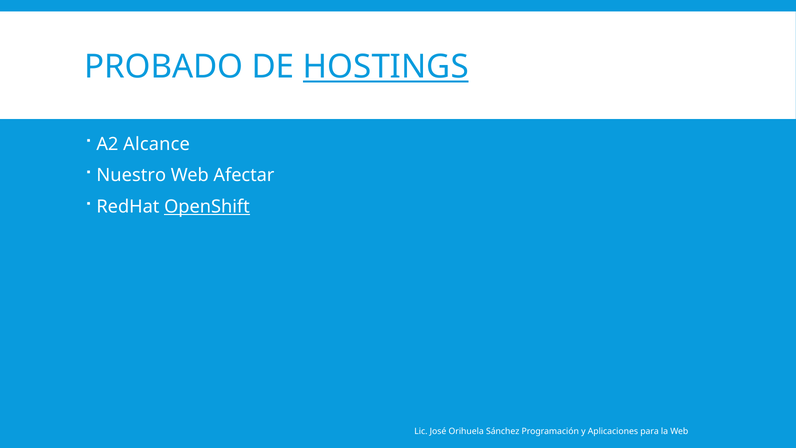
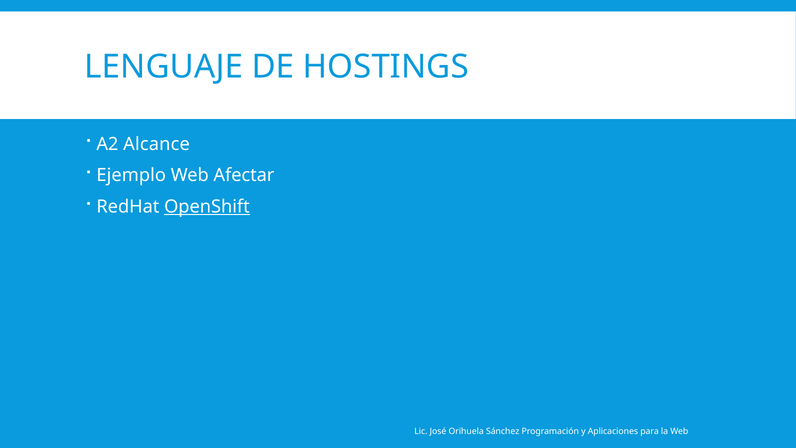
PROBADO: PROBADO -> LENGUAJE
HOSTINGS underline: present -> none
Nuestro: Nuestro -> Ejemplo
